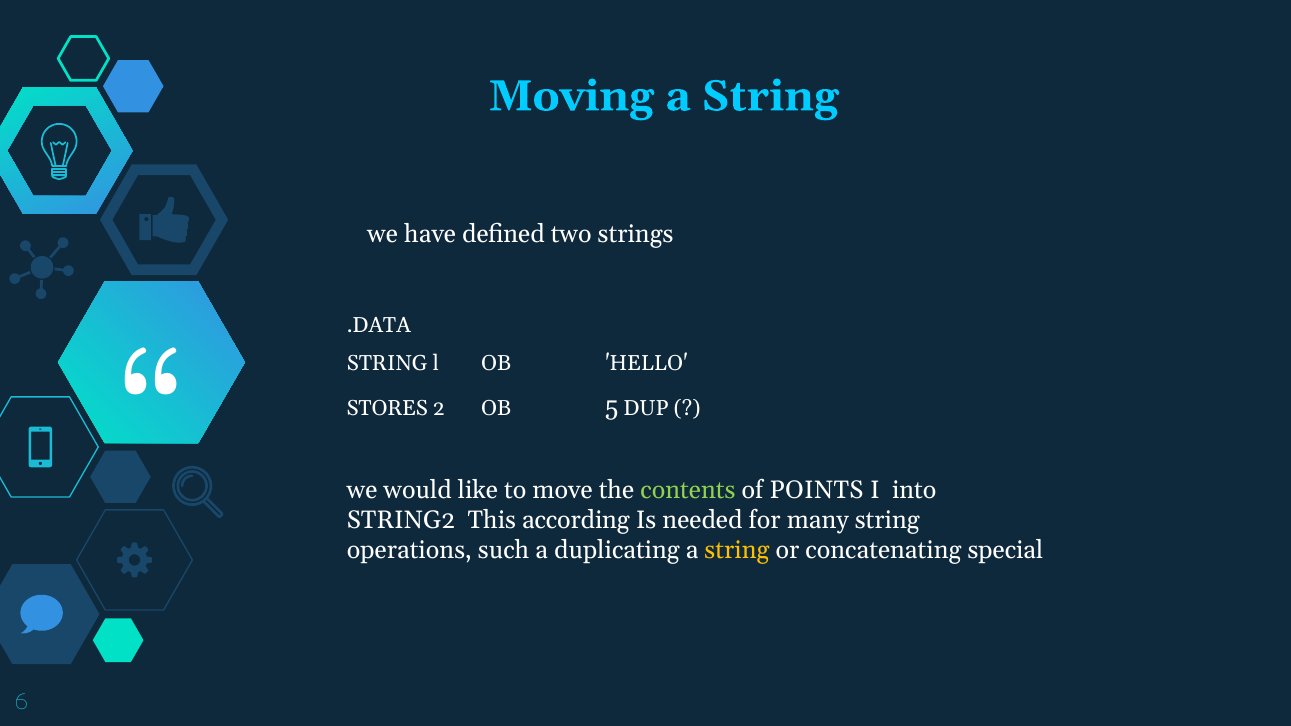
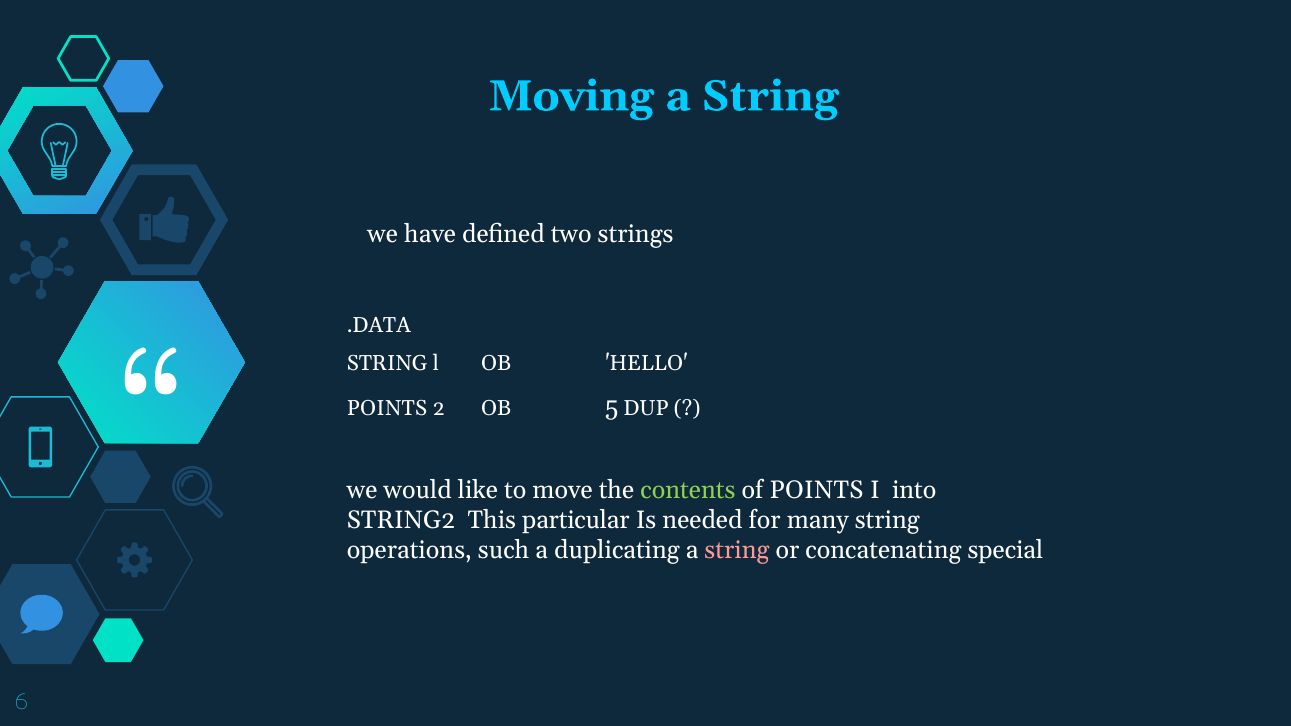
STORES at (387, 408): STORES -> POINTS
according: according -> particular
string at (737, 551) colour: yellow -> pink
